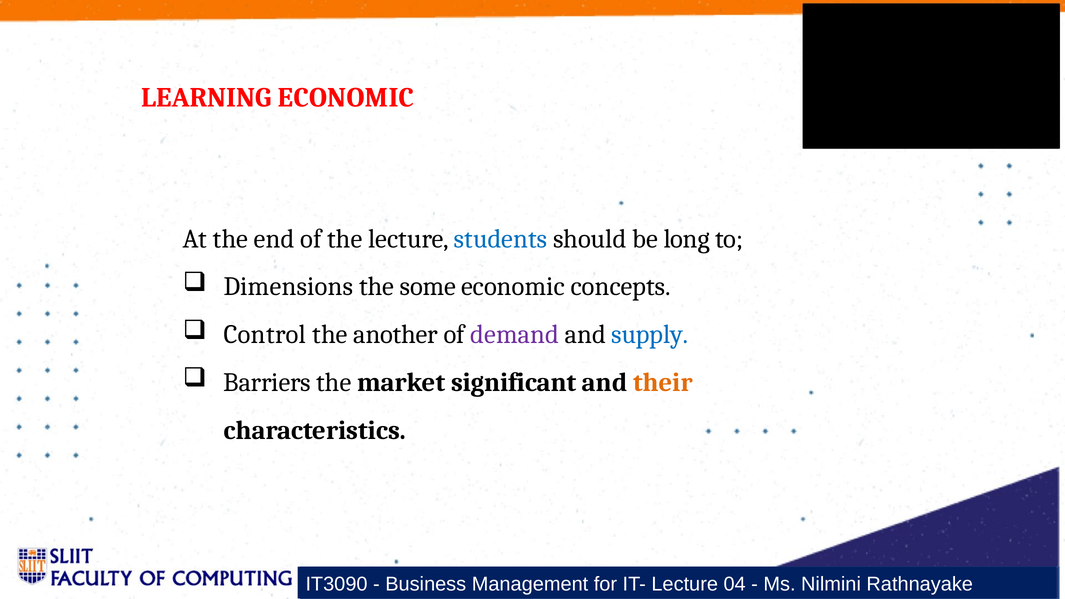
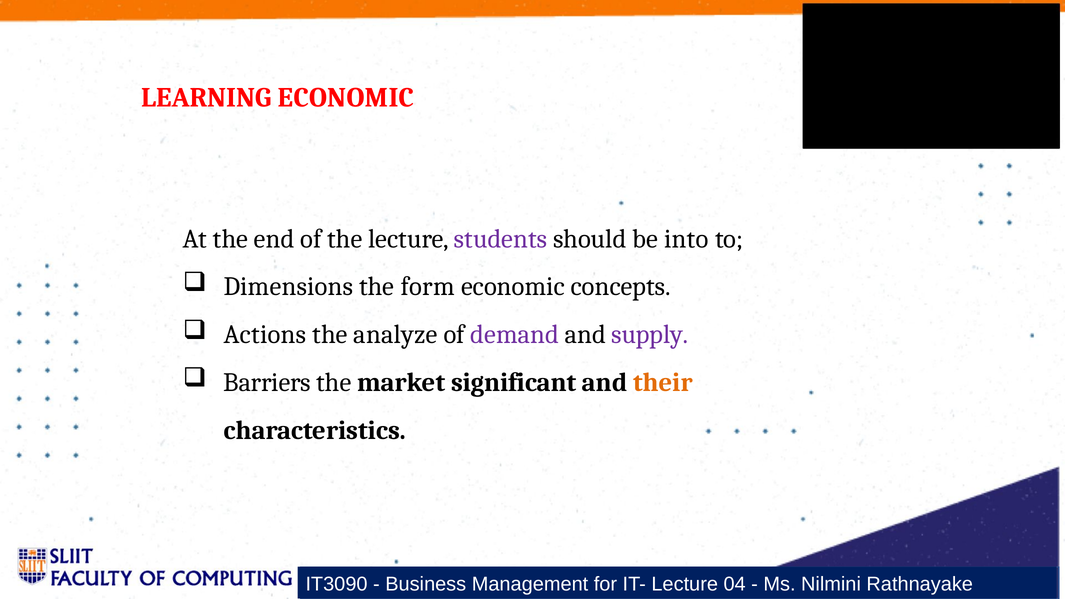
students colour: blue -> purple
long: long -> into
some: some -> form
Control: Control -> Actions
another: another -> analyze
supply colour: blue -> purple
